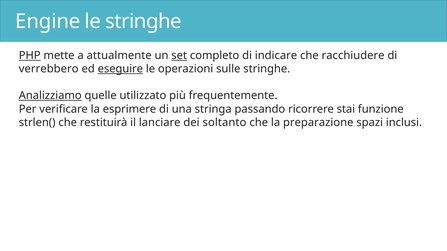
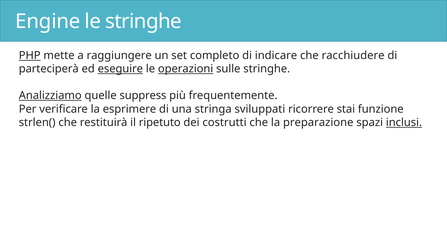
attualmente: attualmente -> raggiungere
set underline: present -> none
verrebbero: verrebbero -> parteciperà
operazioni underline: none -> present
utilizzato: utilizzato -> suppress
passando: passando -> sviluppati
lanciare: lanciare -> ripetuto
soltanto: soltanto -> costrutti
inclusi underline: none -> present
